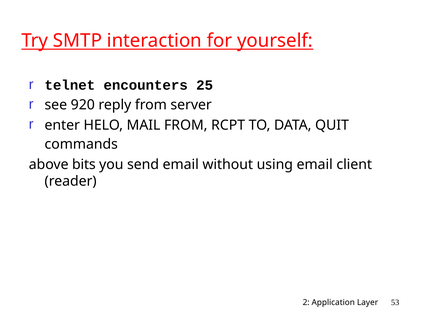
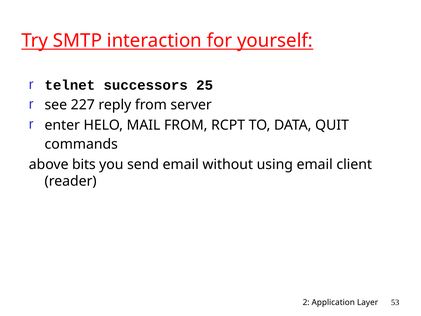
encounters: encounters -> successors
920: 920 -> 227
